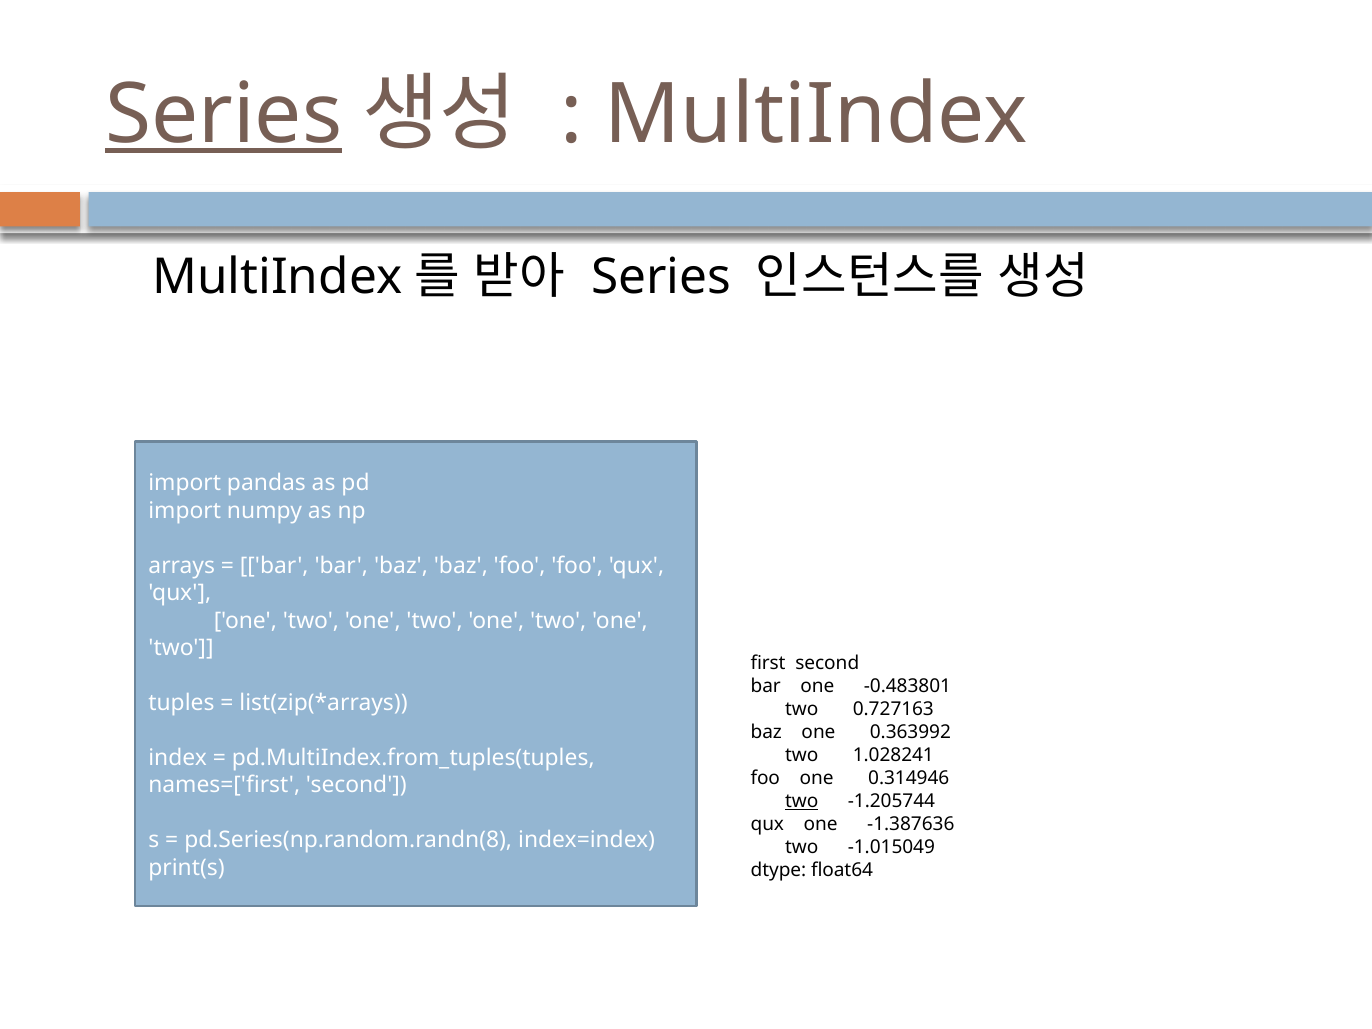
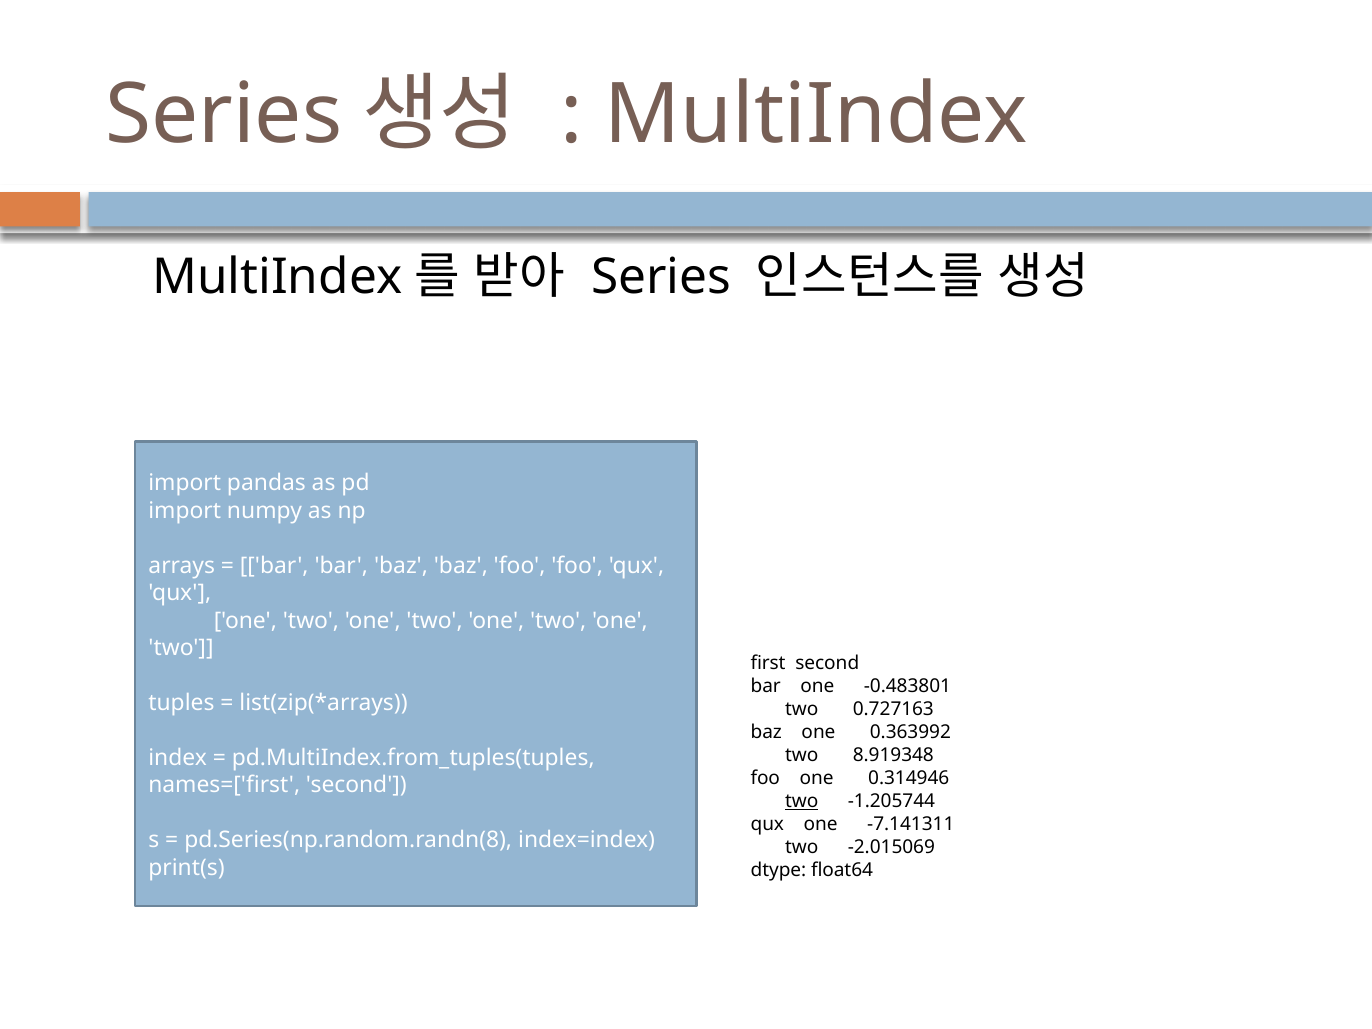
Series at (224, 115) underline: present -> none
1.028241: 1.028241 -> 8.919348
-1.387636: -1.387636 -> -7.141311
-1.015049: -1.015049 -> -2.015069
